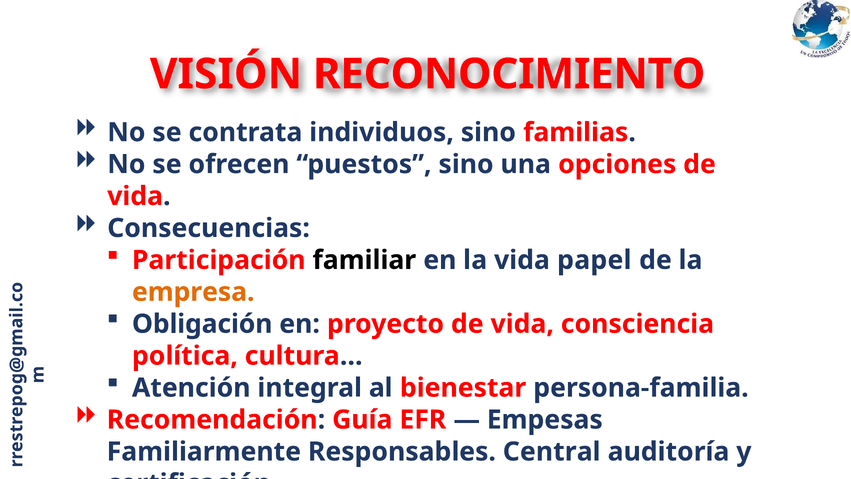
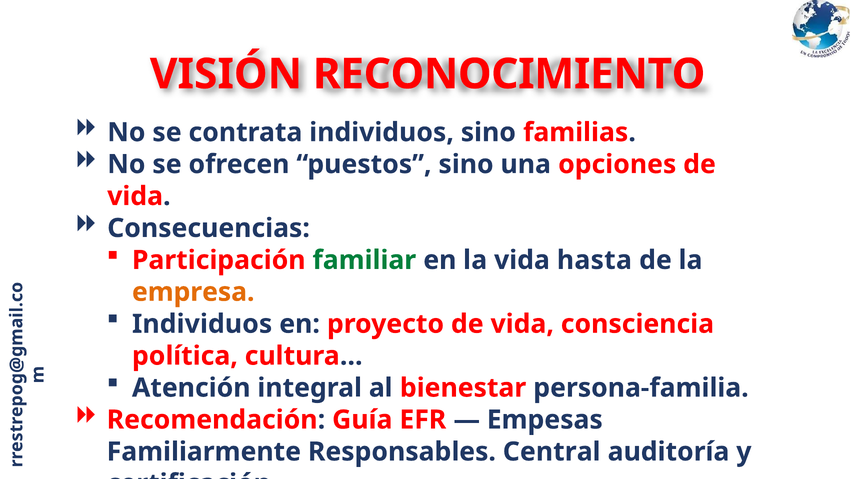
familiar colour: black -> green
papel: papel -> hasta
Obligación at (202, 324): Obligación -> Individuos
